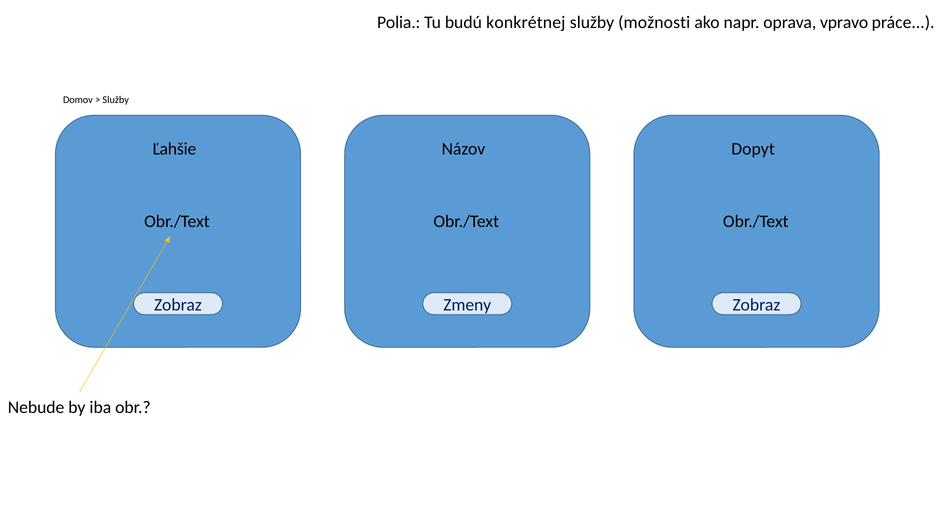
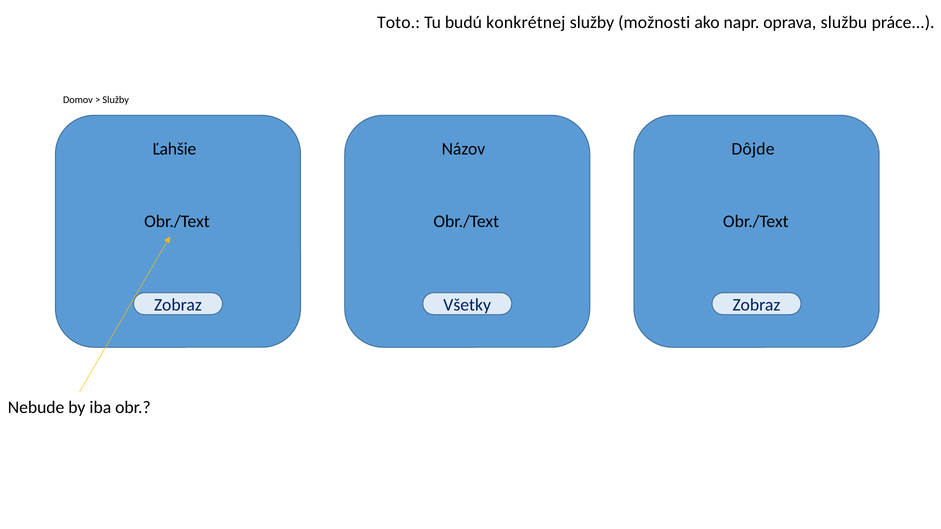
Polia: Polia -> Toto
vpravo: vpravo -> službu
Dopyt: Dopyt -> Dôjde
Zmeny: Zmeny -> Všetky
